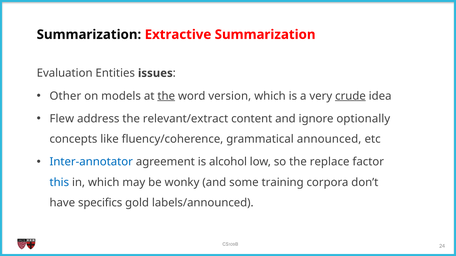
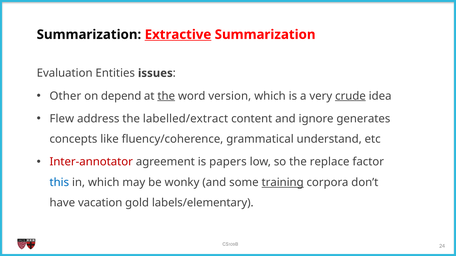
Extractive underline: none -> present
models: models -> depend
relevant/extract: relevant/extract -> labelled/extract
optionally: optionally -> generates
announced: announced -> understand
Inter-annotator colour: blue -> red
alcohol: alcohol -> papers
training underline: none -> present
specifics: specifics -> vacation
labels/announced: labels/announced -> labels/elementary
